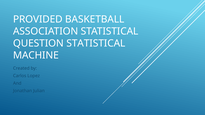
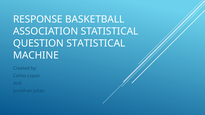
PROVIDED: PROVIDED -> RESPONSE
